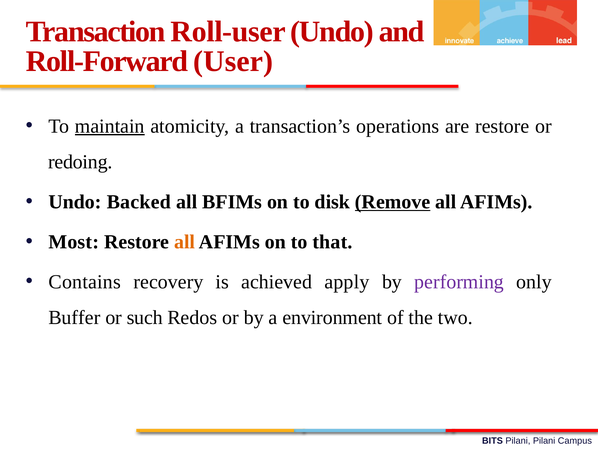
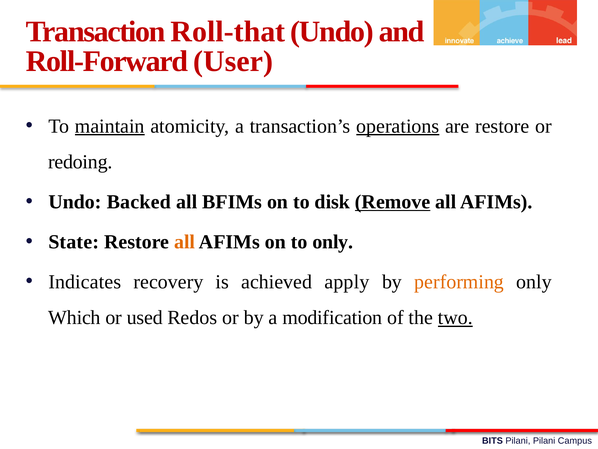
Roll-user: Roll-user -> Roll-that
operations underline: none -> present
Most: Most -> State
to that: that -> only
Contains: Contains -> Indicates
performing colour: purple -> orange
Buffer: Buffer -> Which
such: such -> used
environment: environment -> modification
two underline: none -> present
